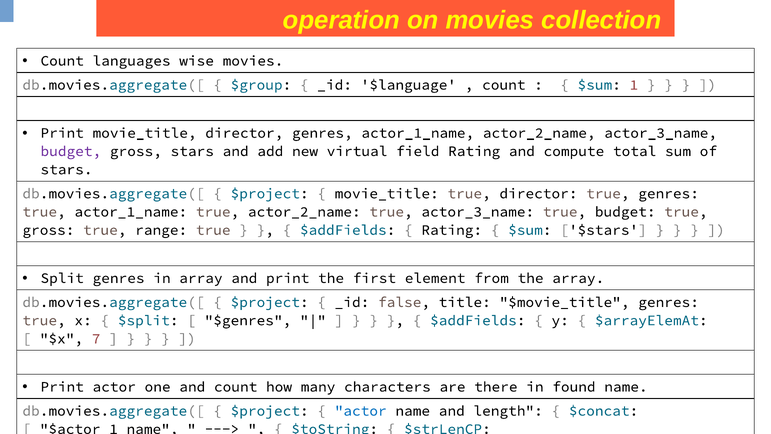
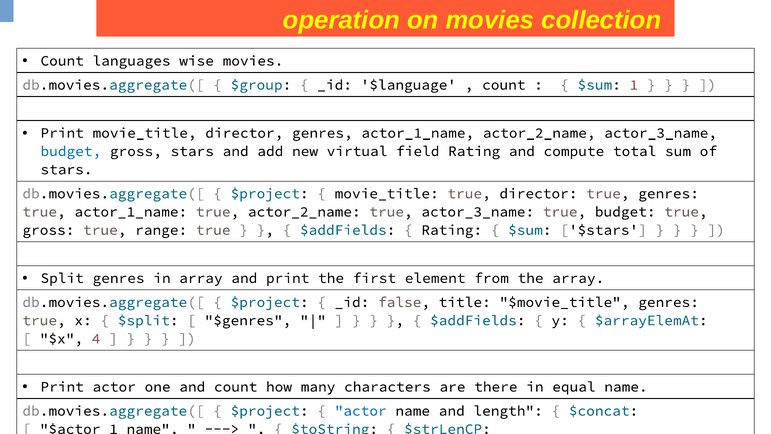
budget at (71, 151) colour: purple -> blue
7: 7 -> 4
found: found -> equal
